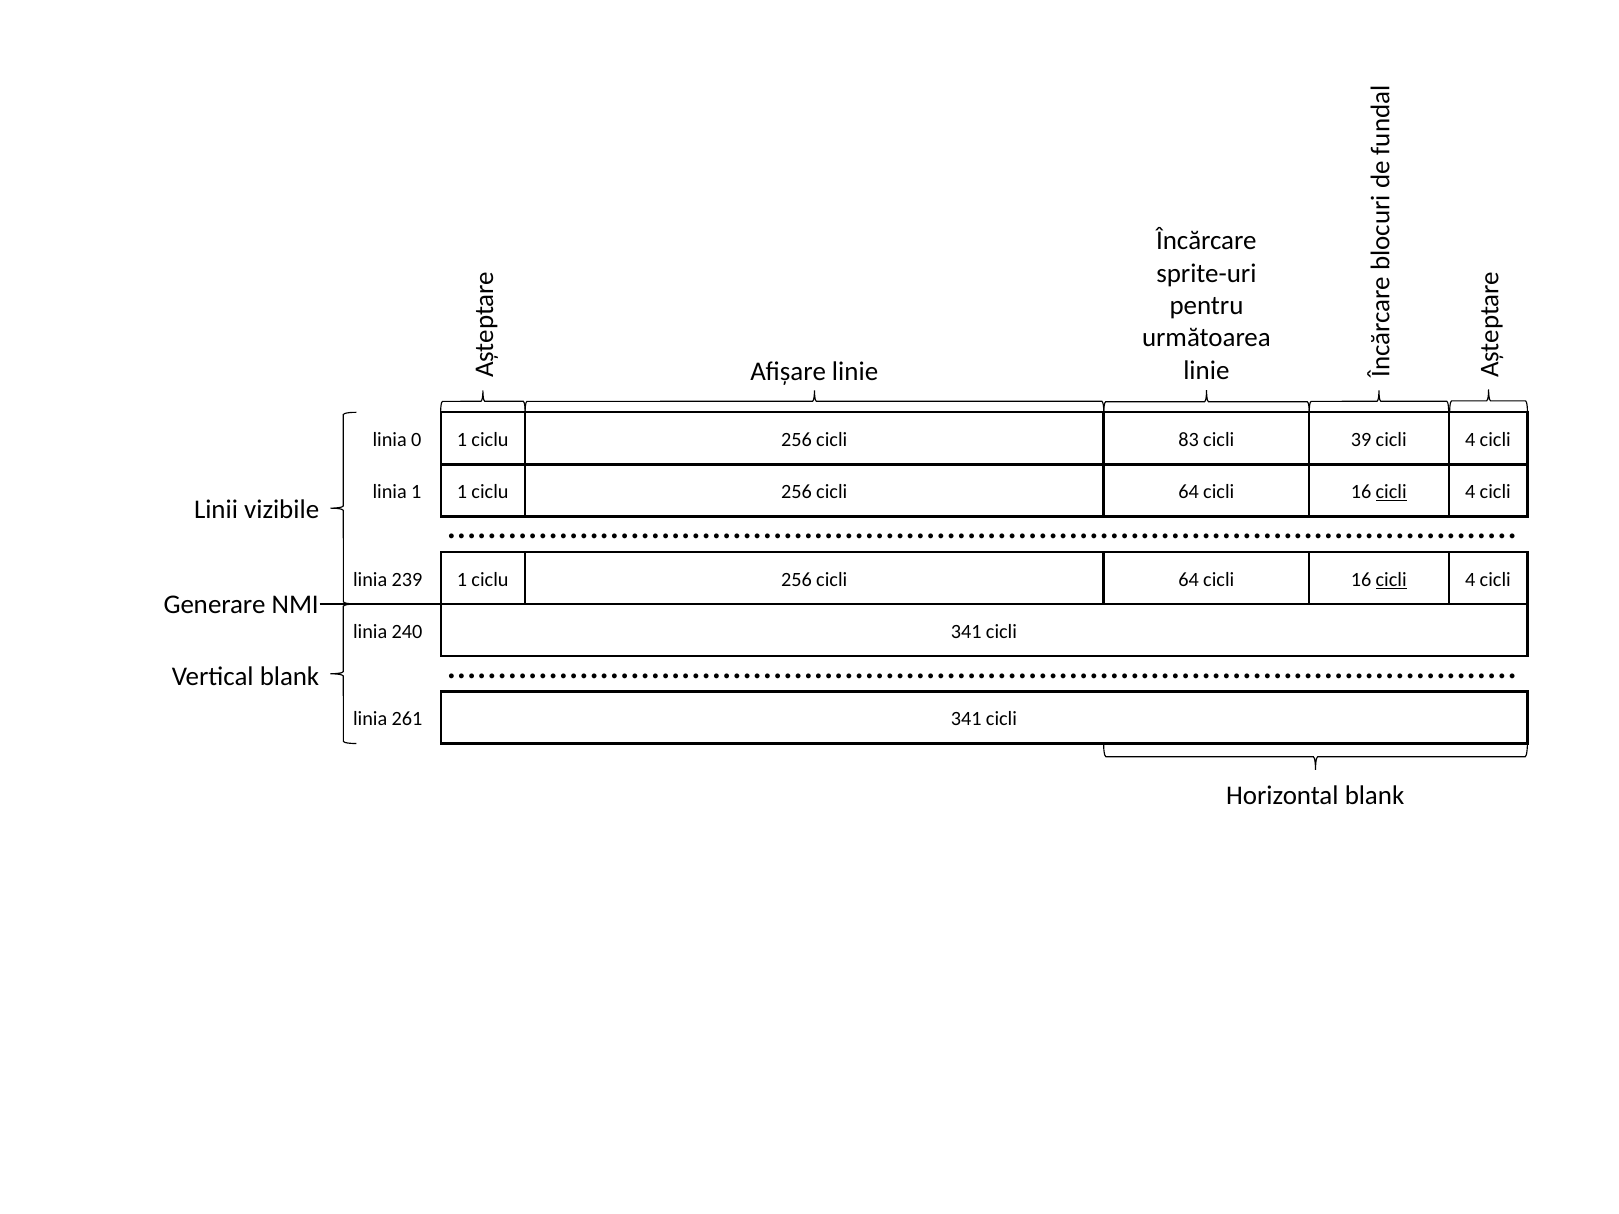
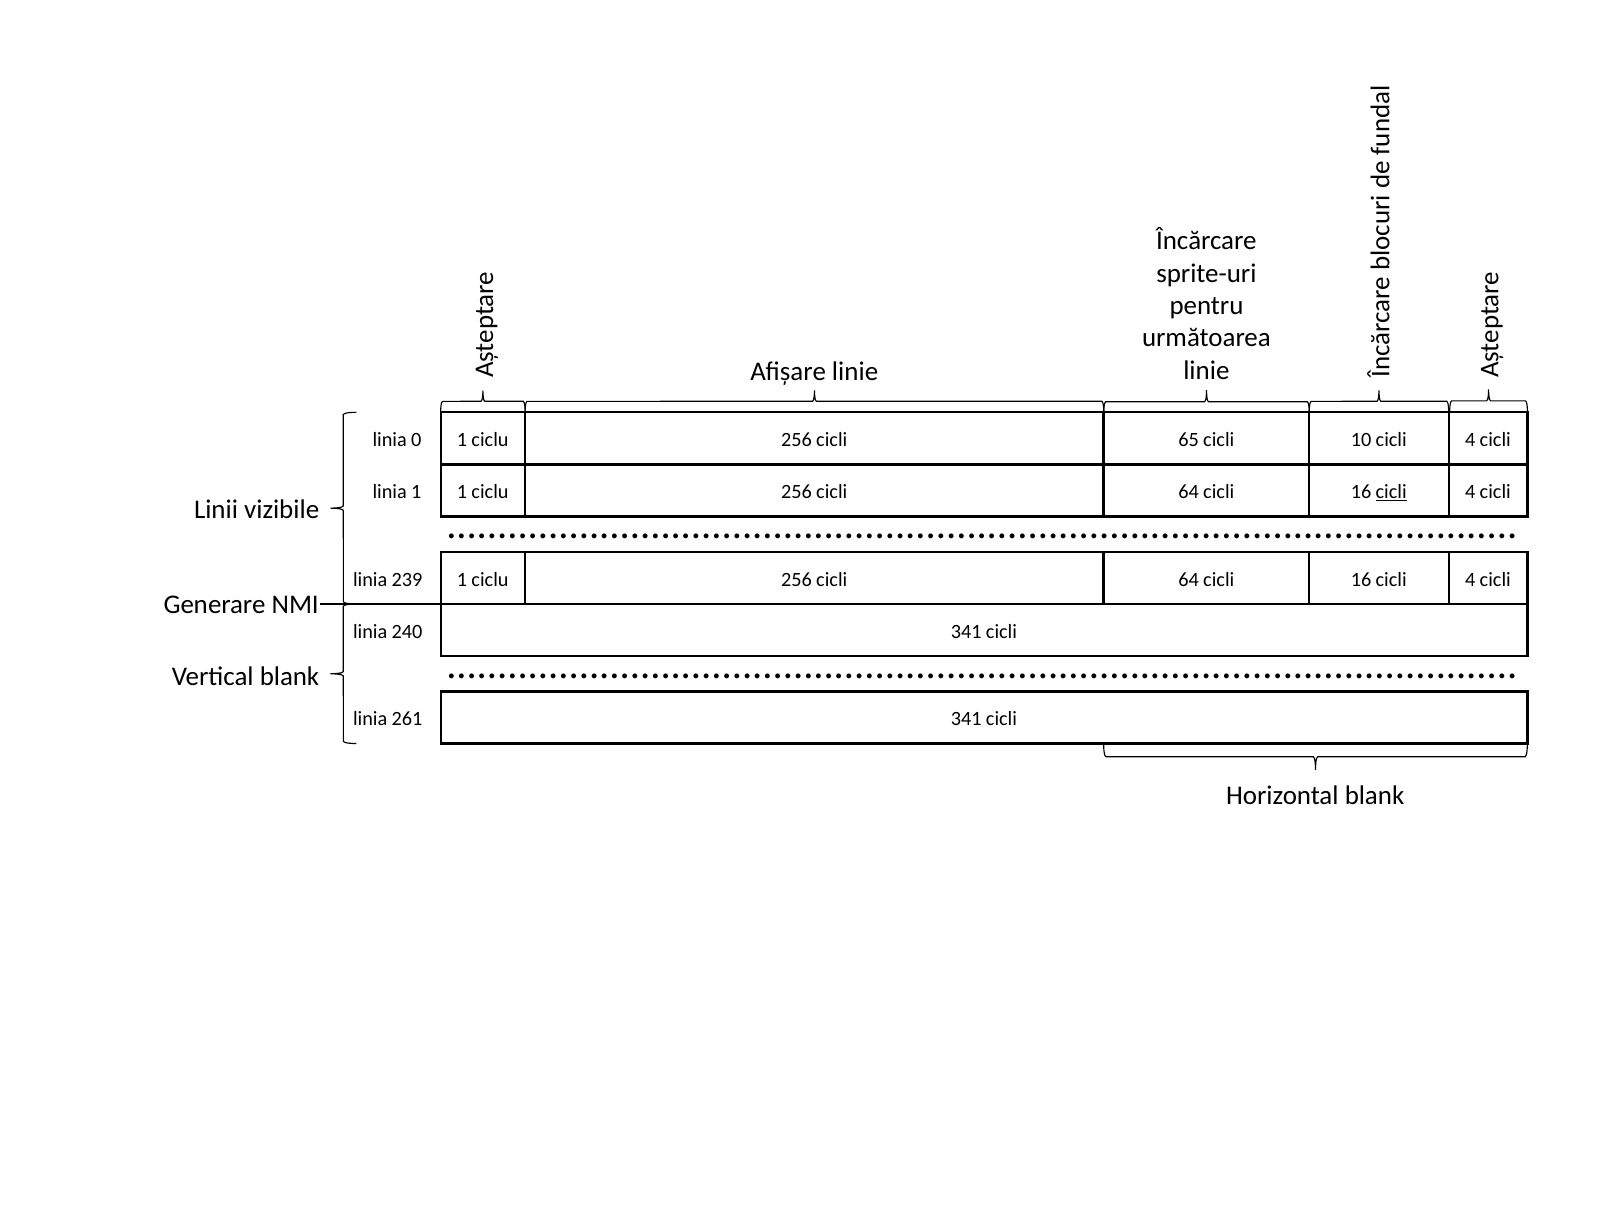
83: 83 -> 65
39: 39 -> 10
cicli at (1391, 580) underline: present -> none
